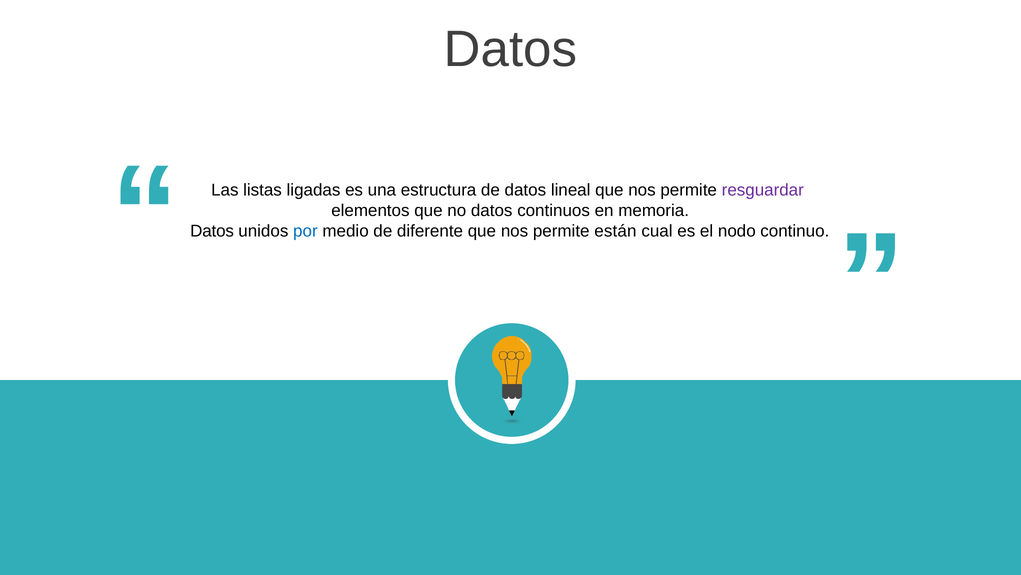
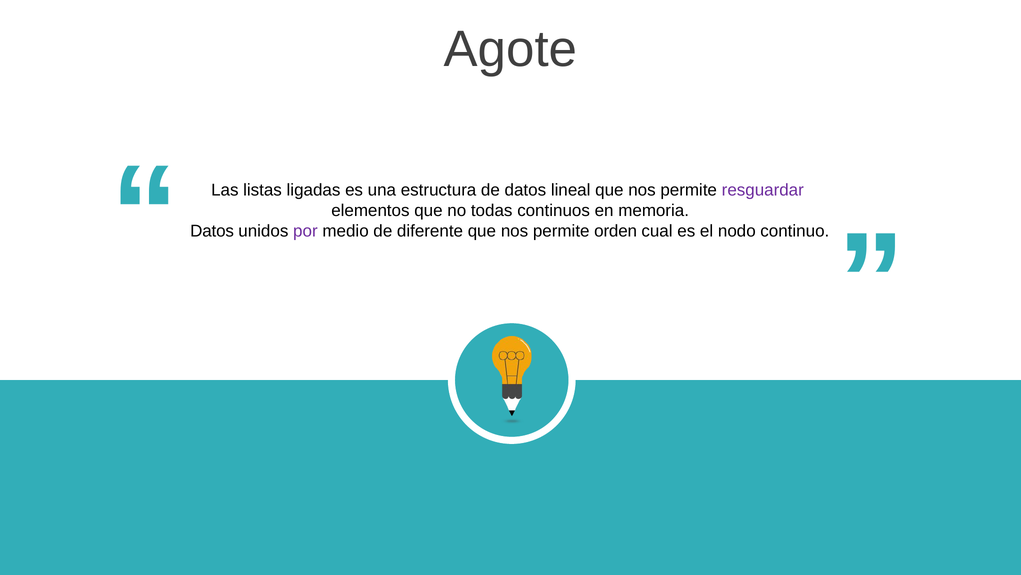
Datos at (510, 49): Datos -> Agote
no datos: datos -> todas
por colour: blue -> purple
están: están -> orden
